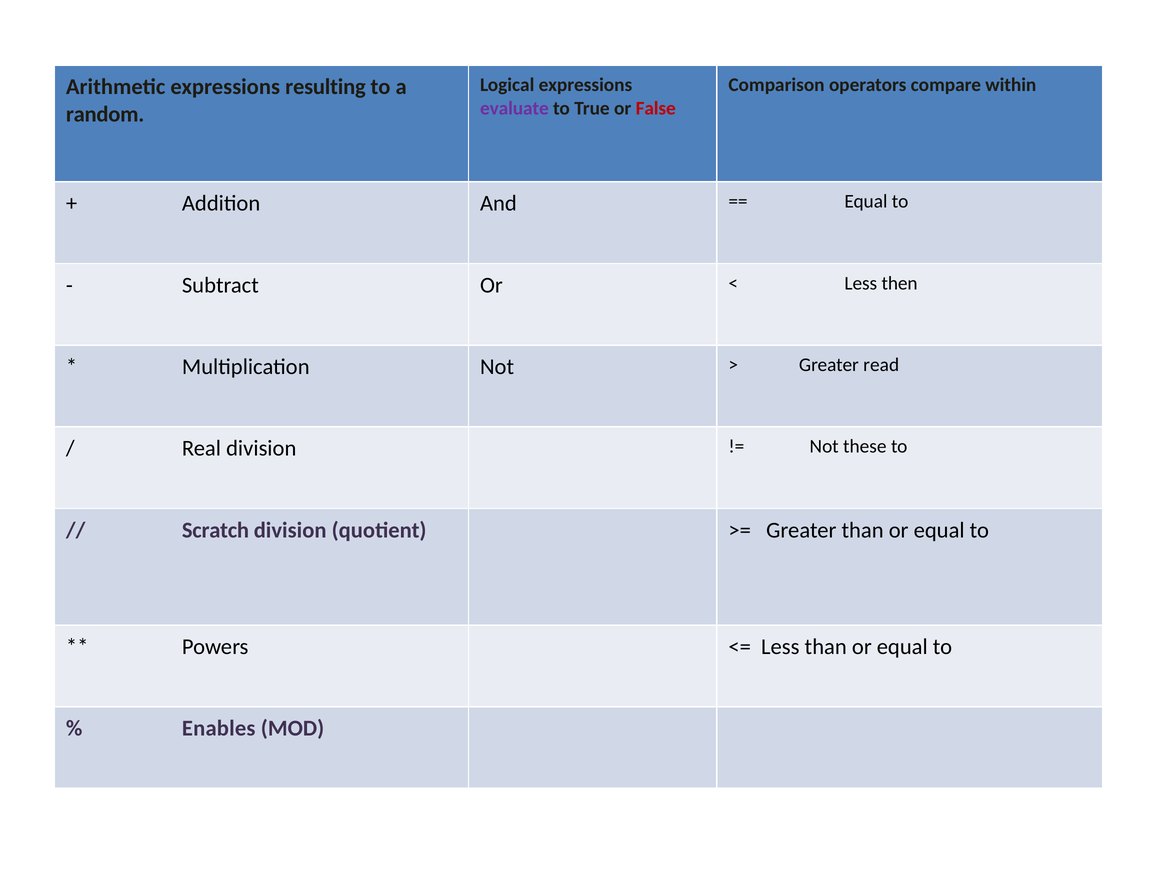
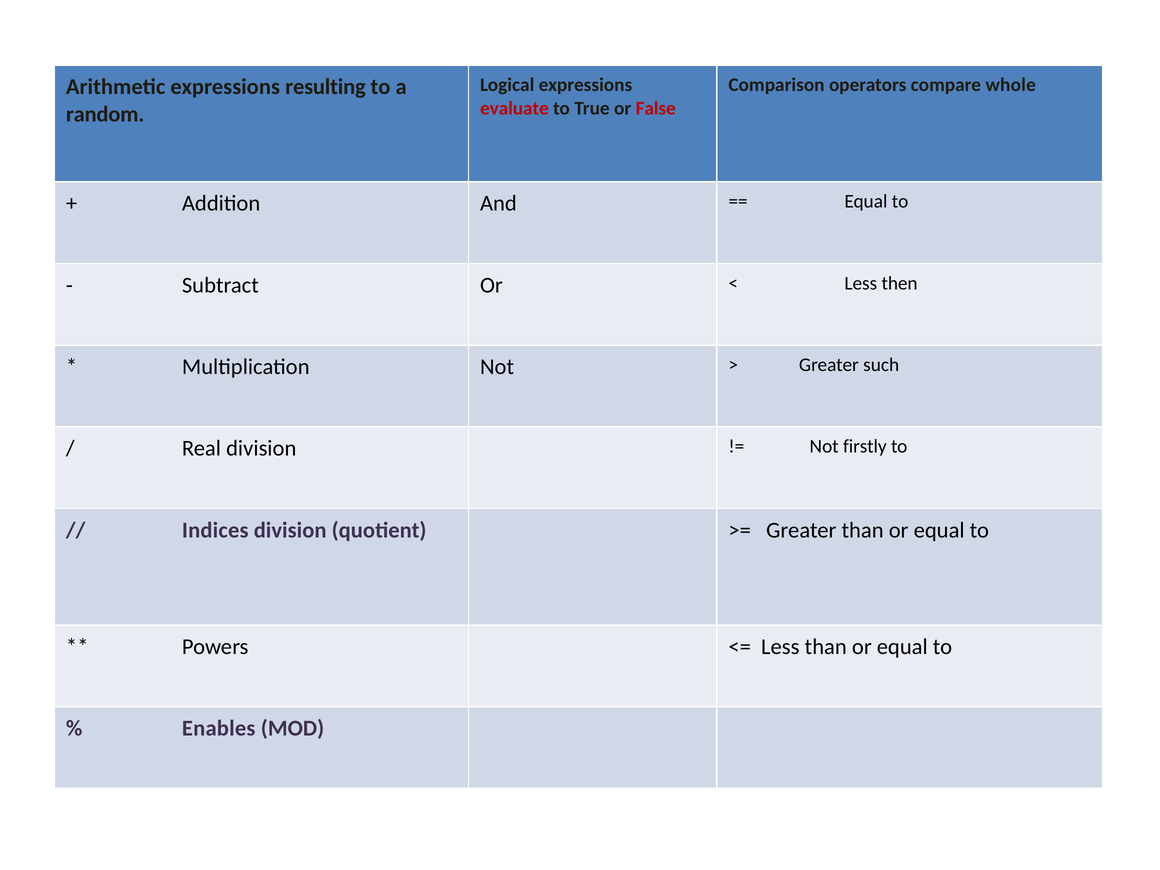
within: within -> whole
evaluate colour: purple -> red
read: read -> such
these: these -> firstly
Scratch: Scratch -> Indices
